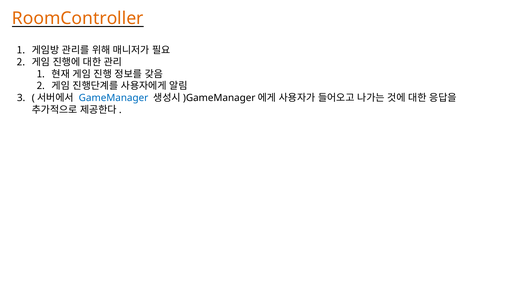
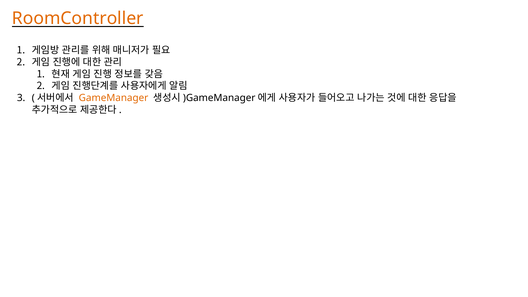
GameManager colour: blue -> orange
